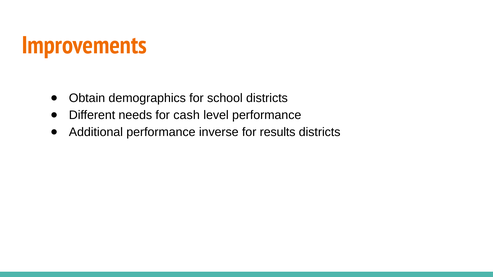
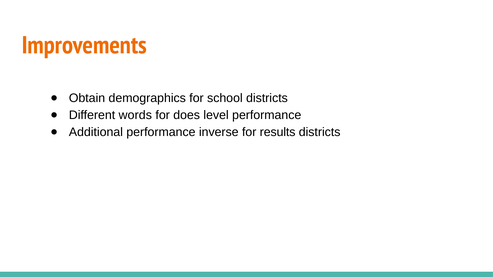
needs: needs -> words
cash: cash -> does
